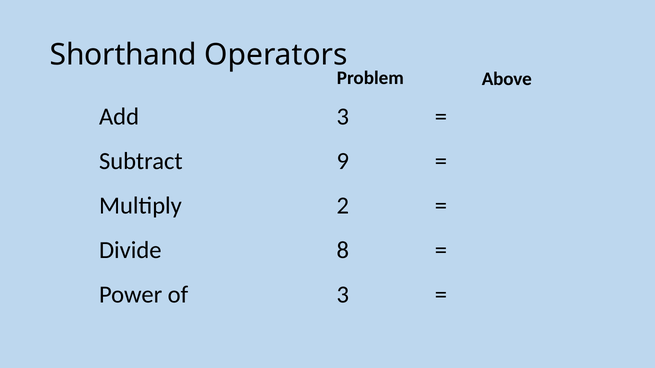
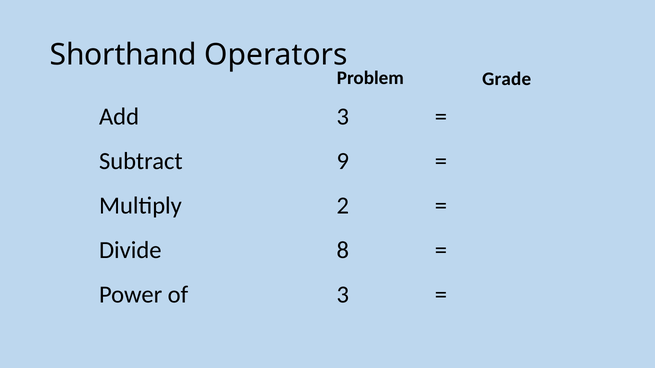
Above: Above -> Grade
